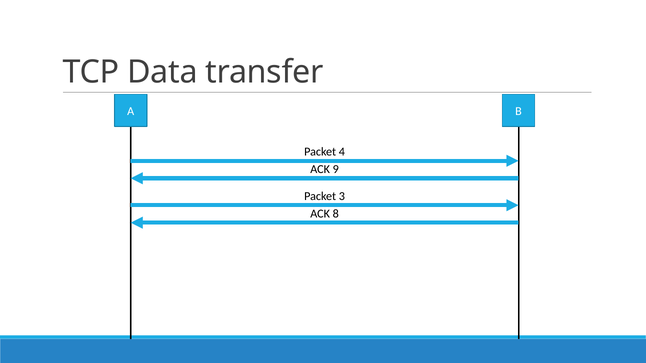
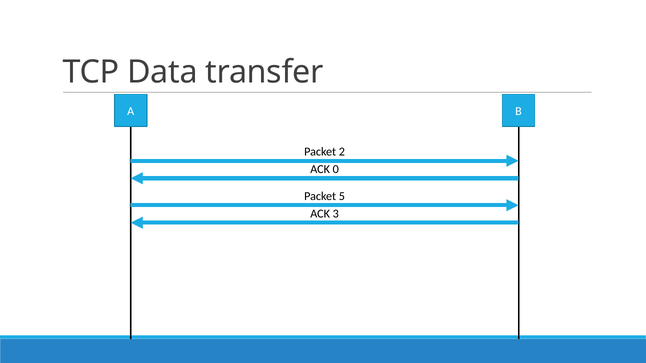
4: 4 -> 2
9: 9 -> 0
3: 3 -> 5
8: 8 -> 3
